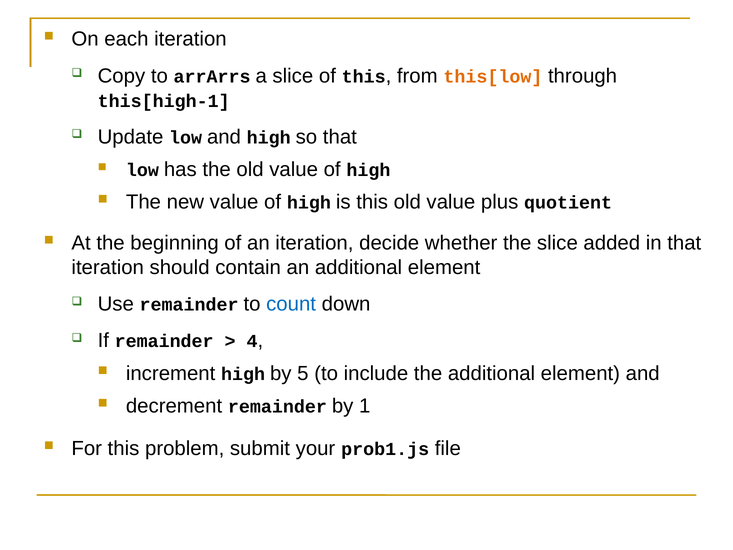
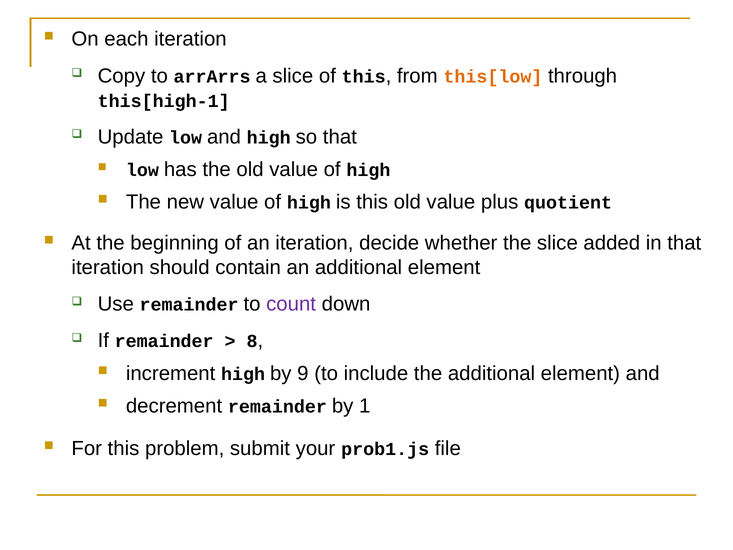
count colour: blue -> purple
4: 4 -> 8
5: 5 -> 9
